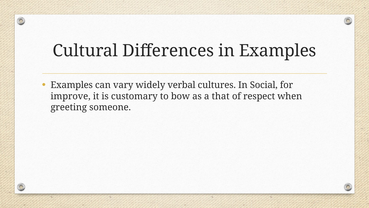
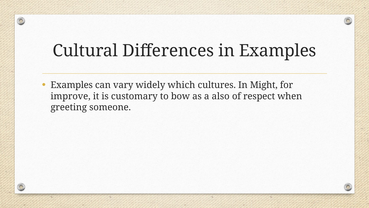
verbal: verbal -> which
Social: Social -> Might
that: that -> also
